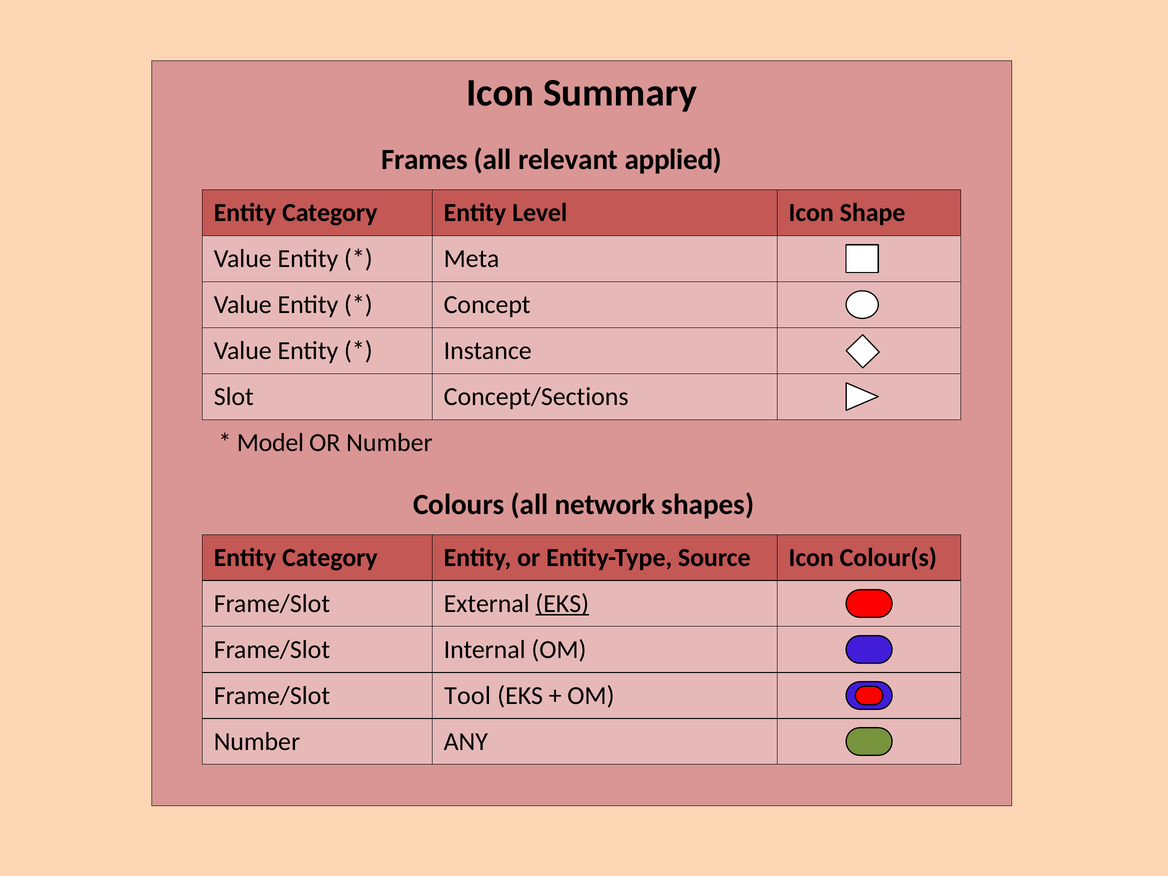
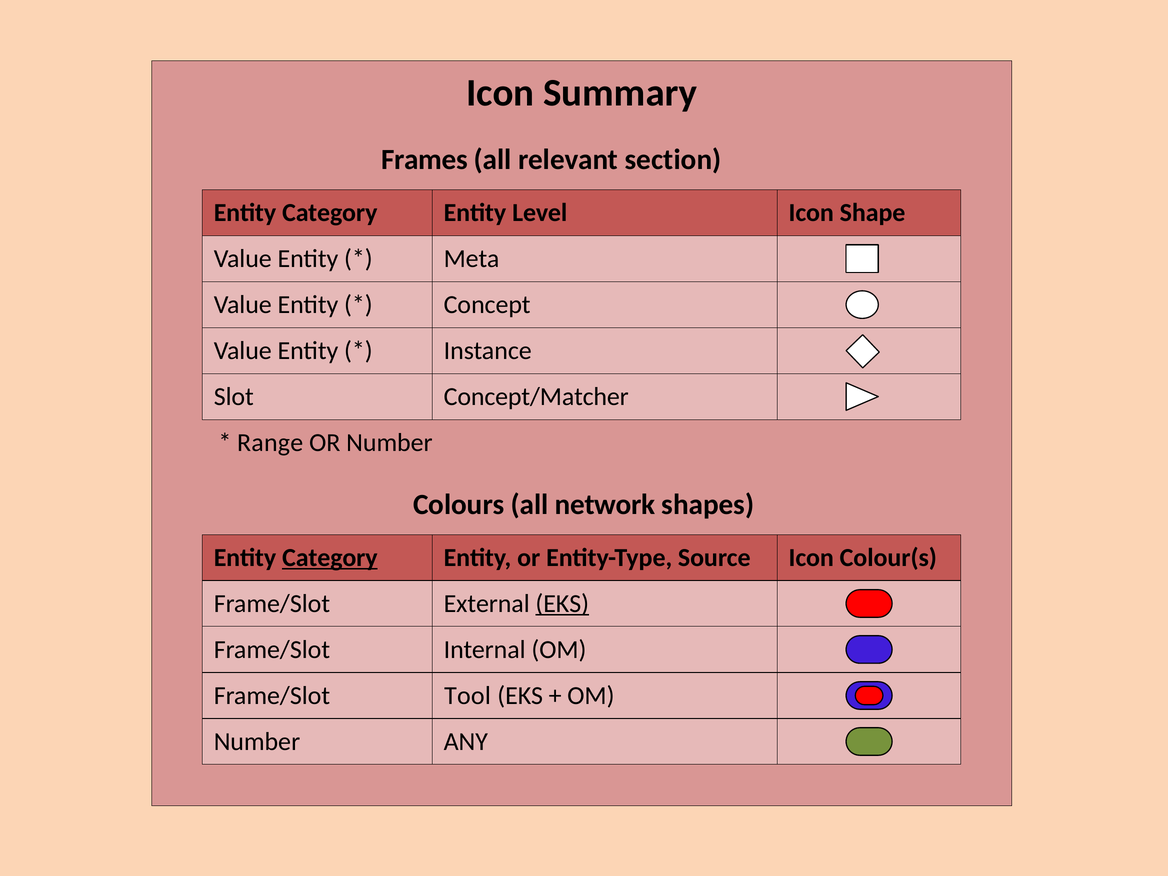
applied: applied -> section
Concept/Sections: Concept/Sections -> Concept/Matcher
Model: Model -> Range
Category at (330, 558) underline: none -> present
